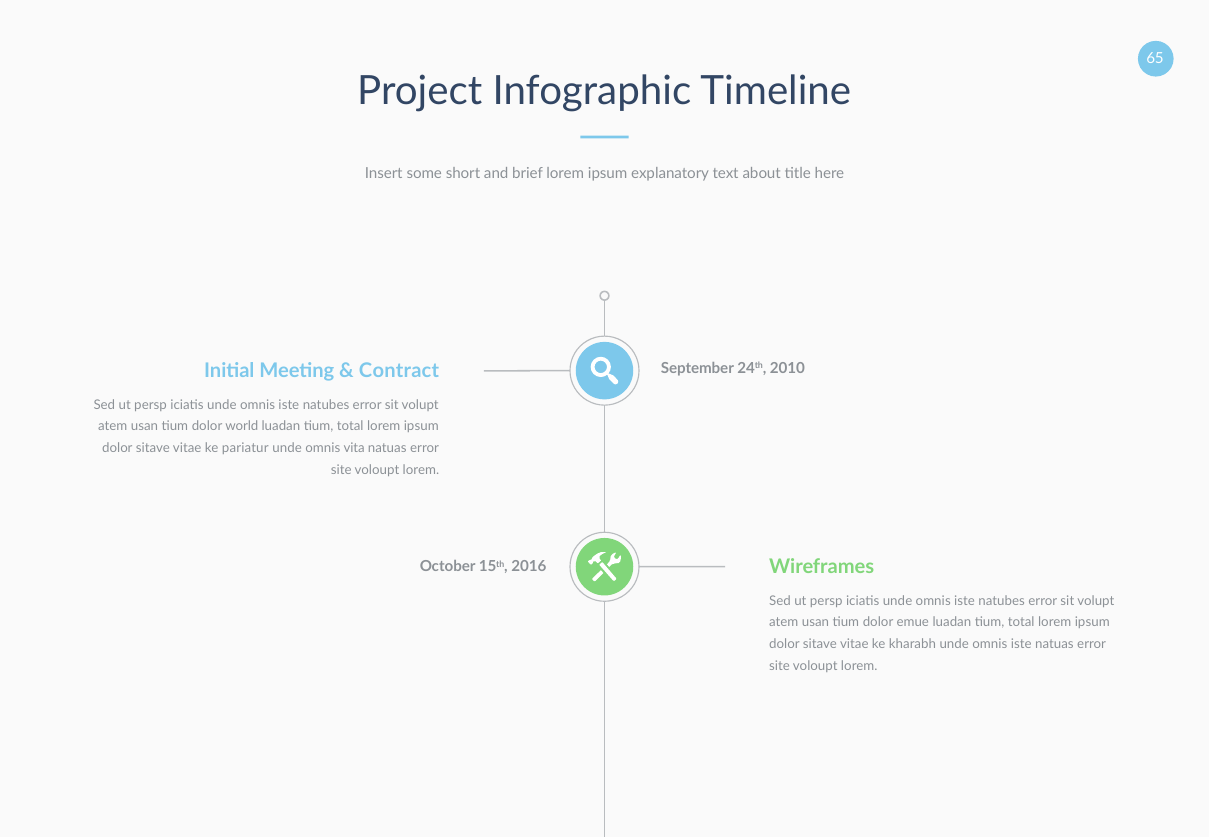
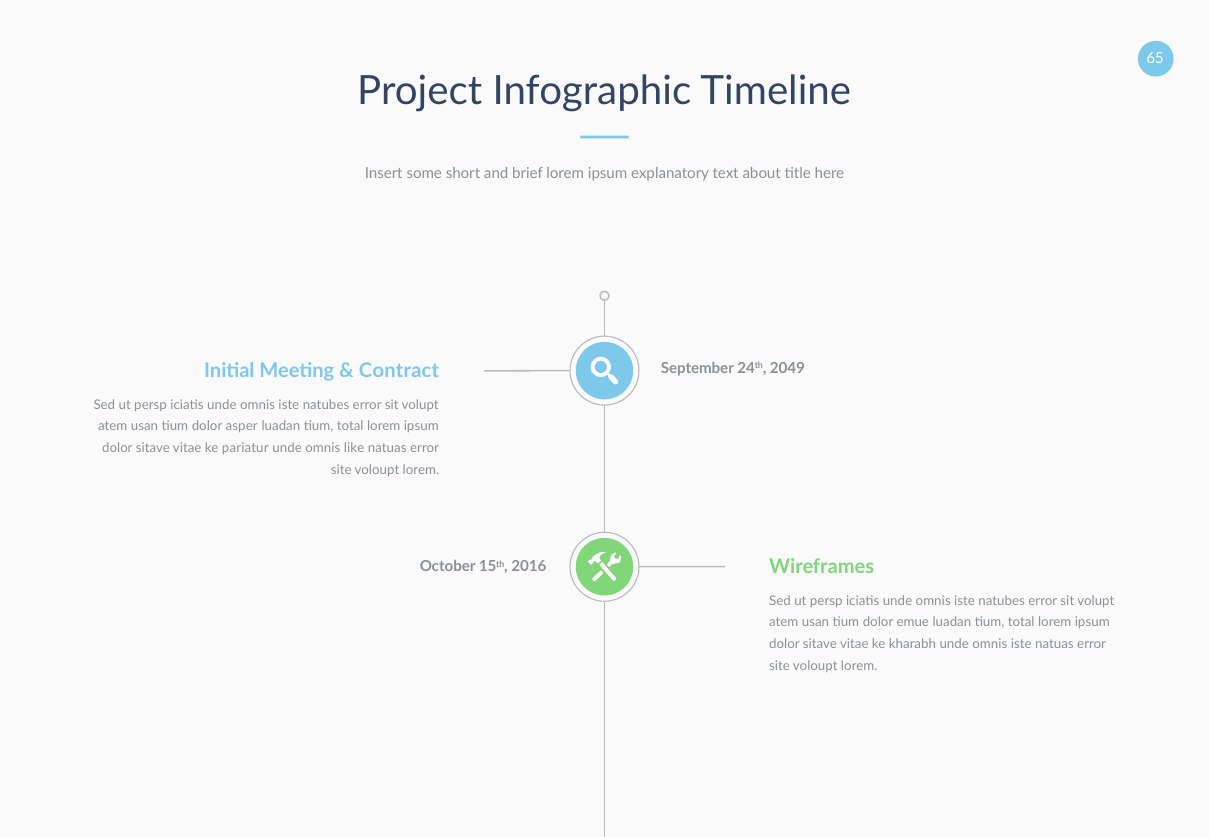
2010: 2010 -> 2049
world: world -> asper
vita: vita -> like
